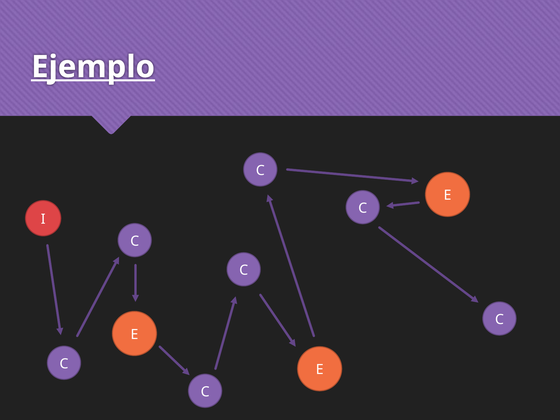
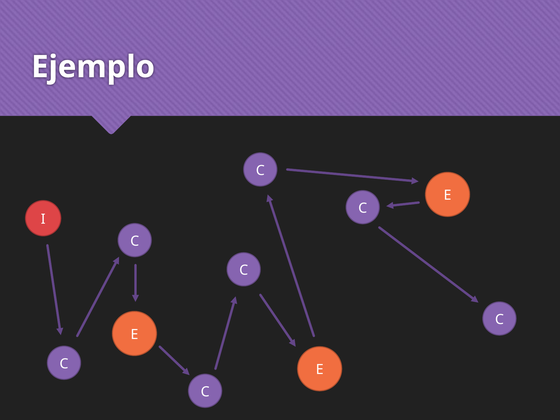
Ejemplo underline: present -> none
